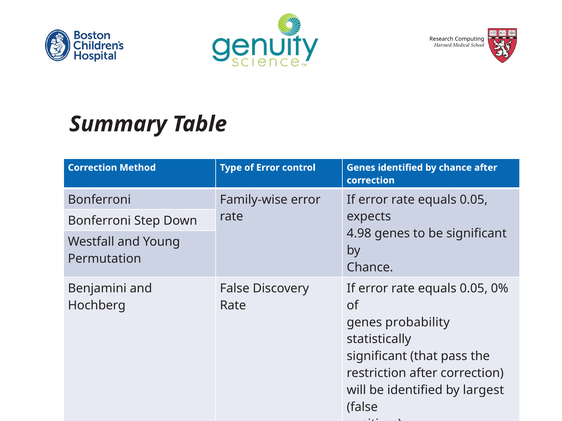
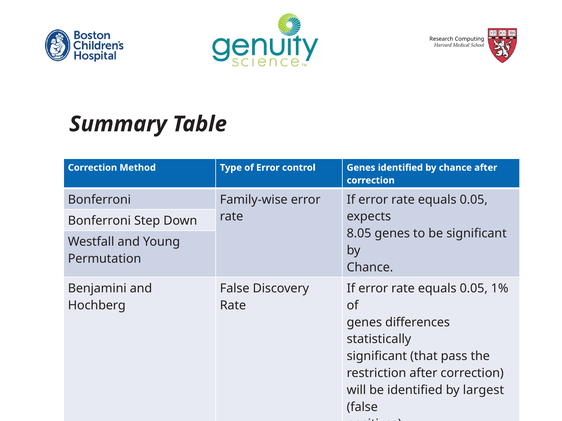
4.98: 4.98 -> 8.05
0%: 0% -> 1%
probability: probability -> differences
